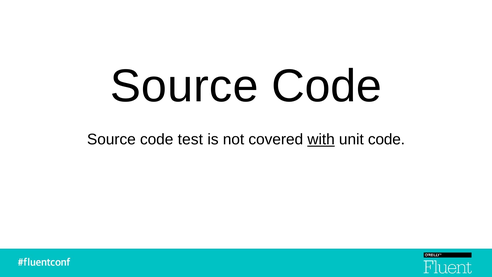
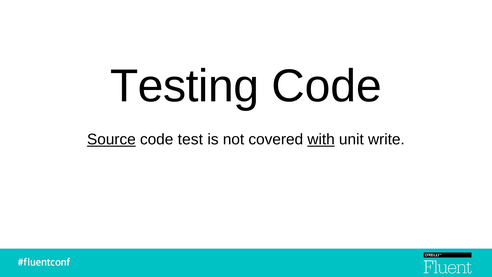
Source at (184, 86): Source -> Testing
Source at (111, 139) underline: none -> present
unit code: code -> write
